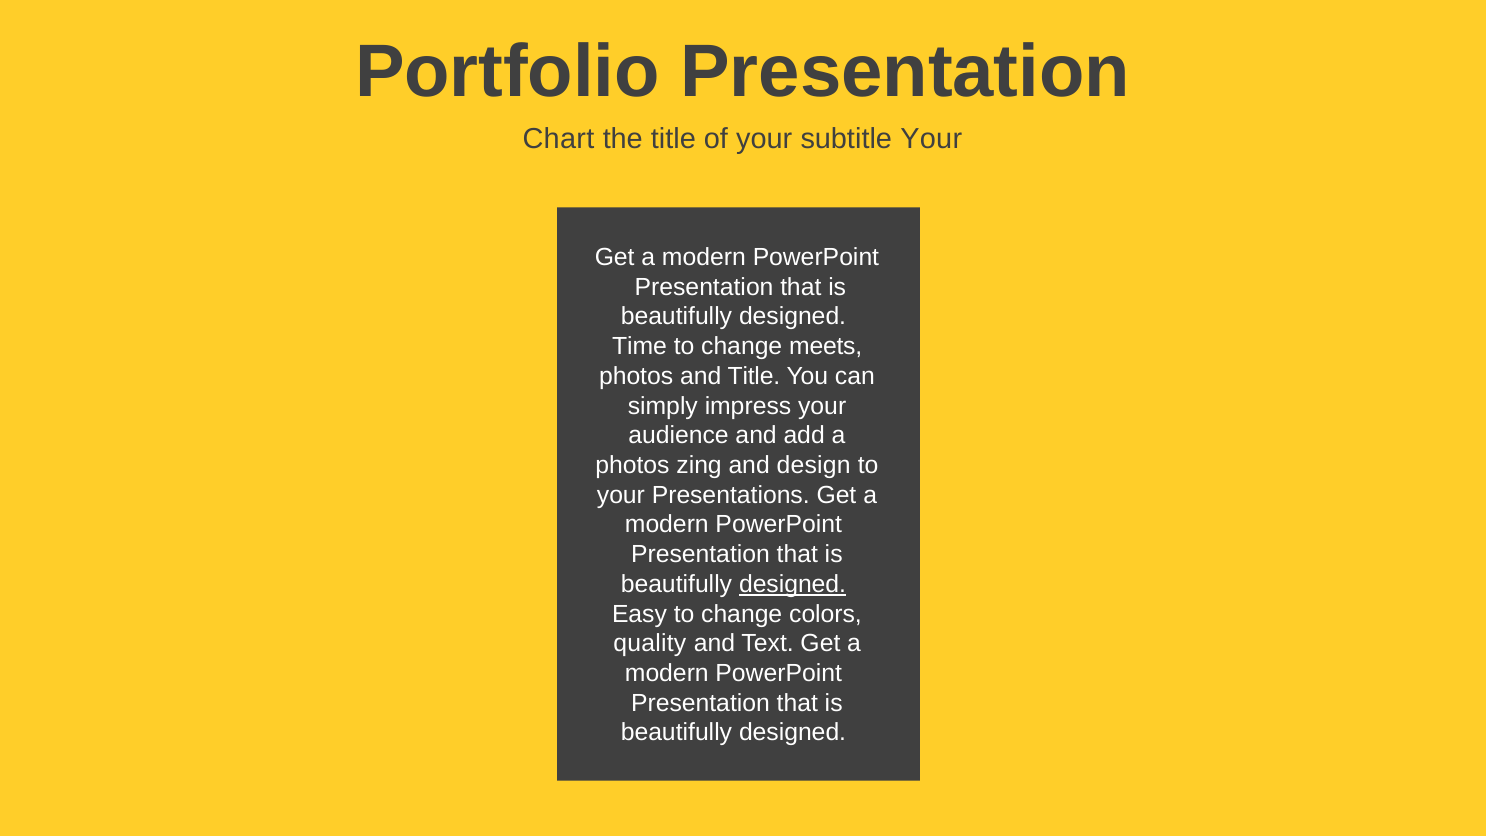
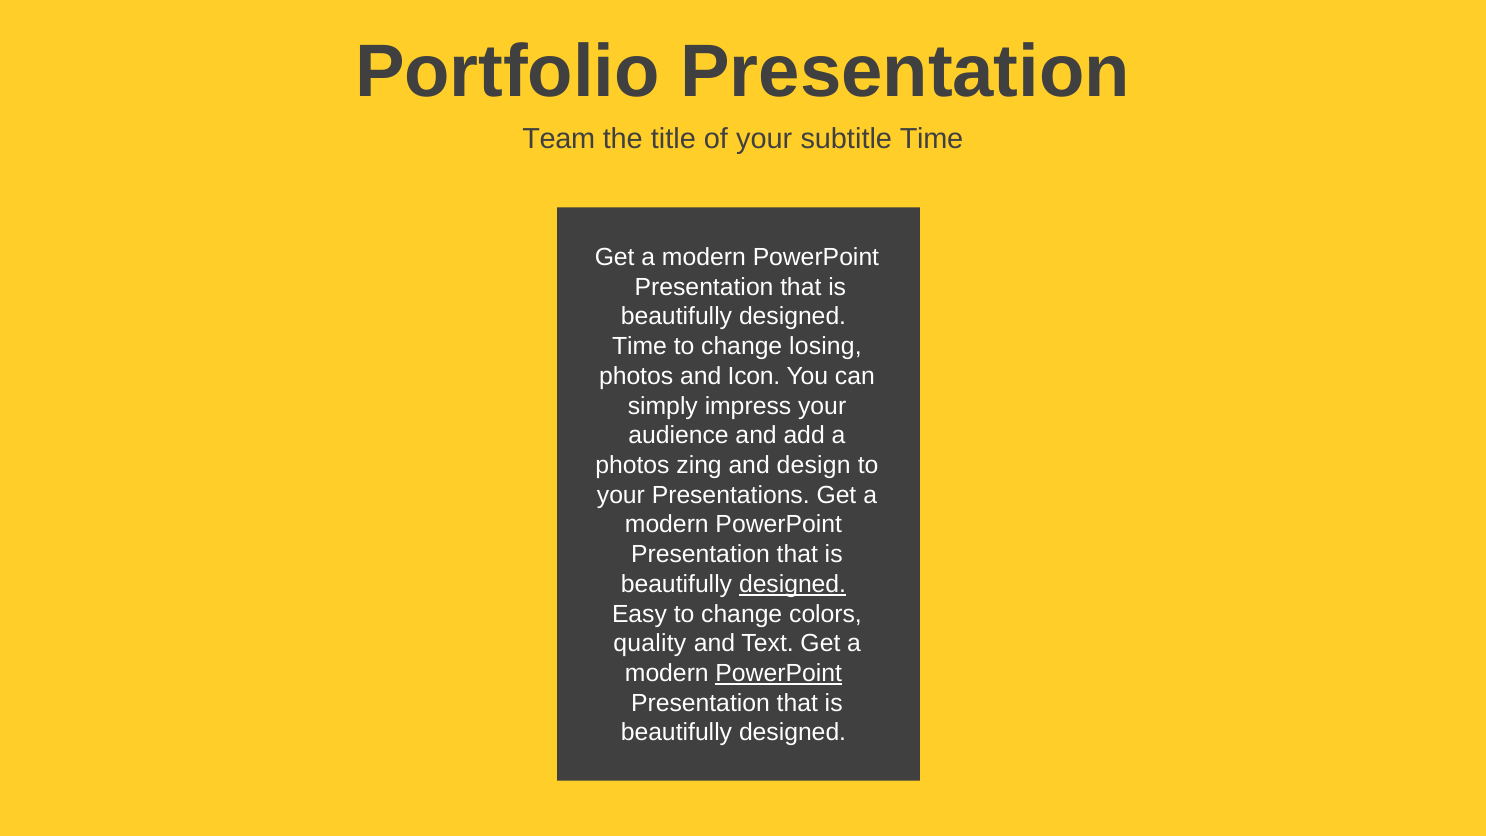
Chart: Chart -> Team
subtitle Your: Your -> Time
meets: meets -> losing
and Title: Title -> Icon
PowerPoint at (779, 673) underline: none -> present
